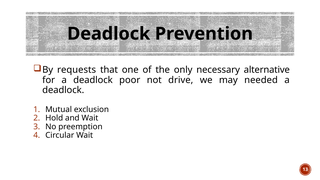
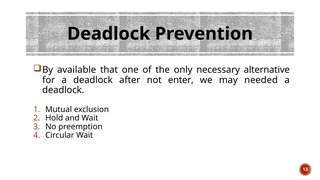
requests: requests -> available
poor: poor -> after
drive: drive -> enter
